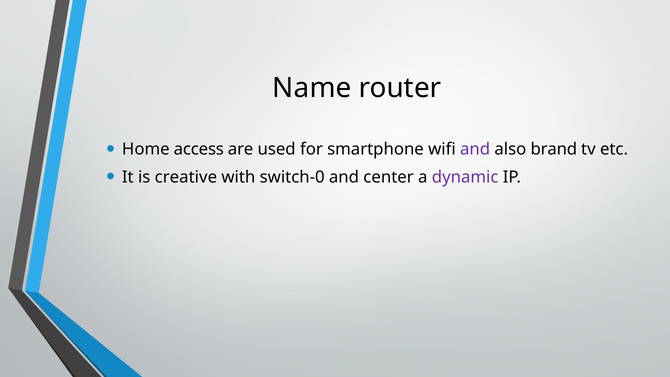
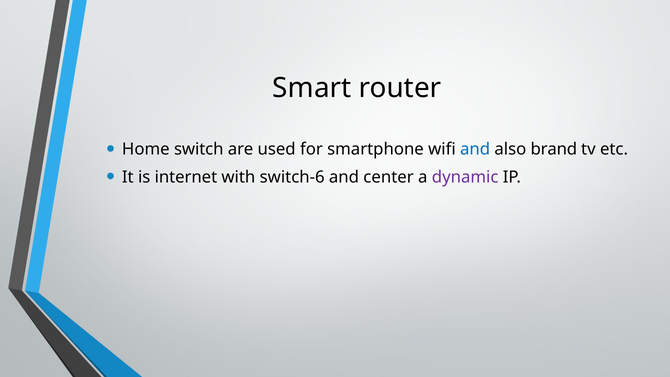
Name: Name -> Smart
access: access -> switch
and at (475, 149) colour: purple -> blue
creative: creative -> internet
switch-0: switch-0 -> switch-6
